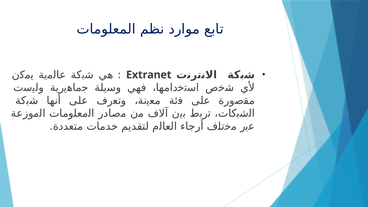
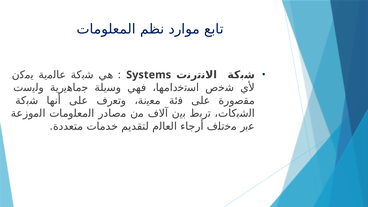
Extranet: Extranet -> Systems
